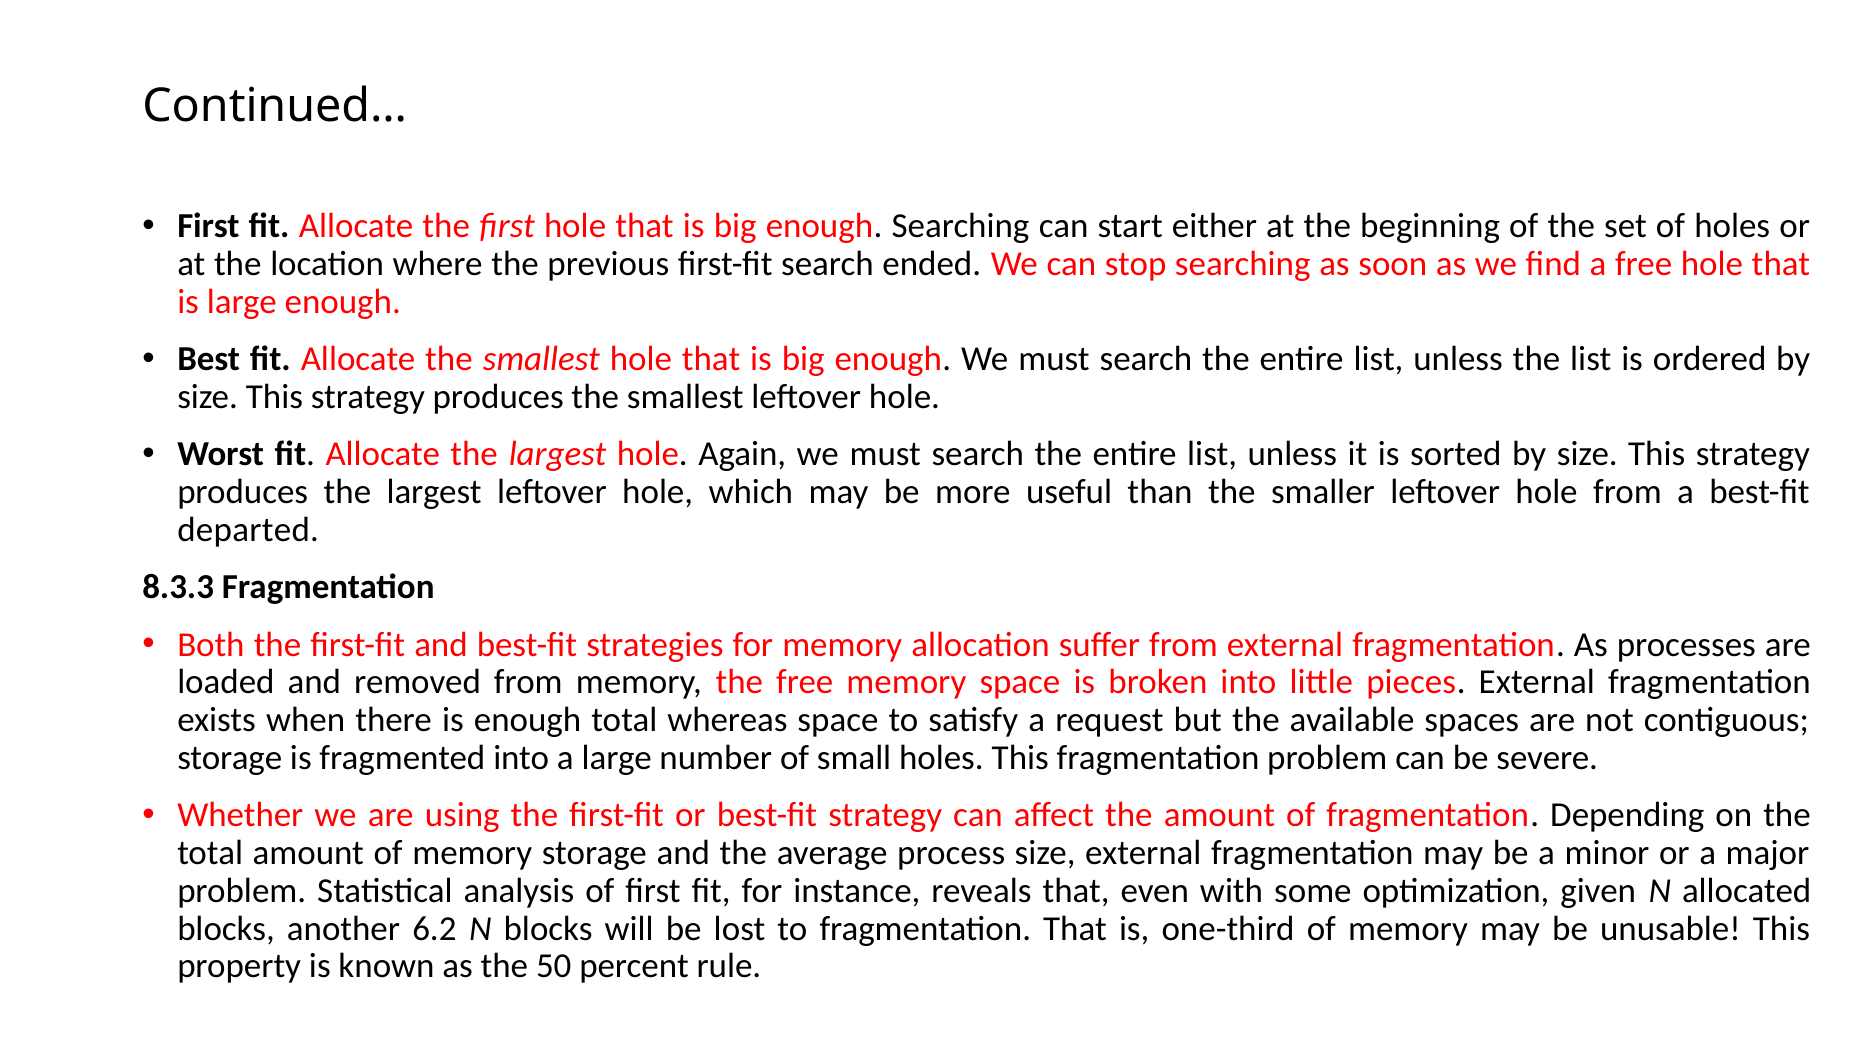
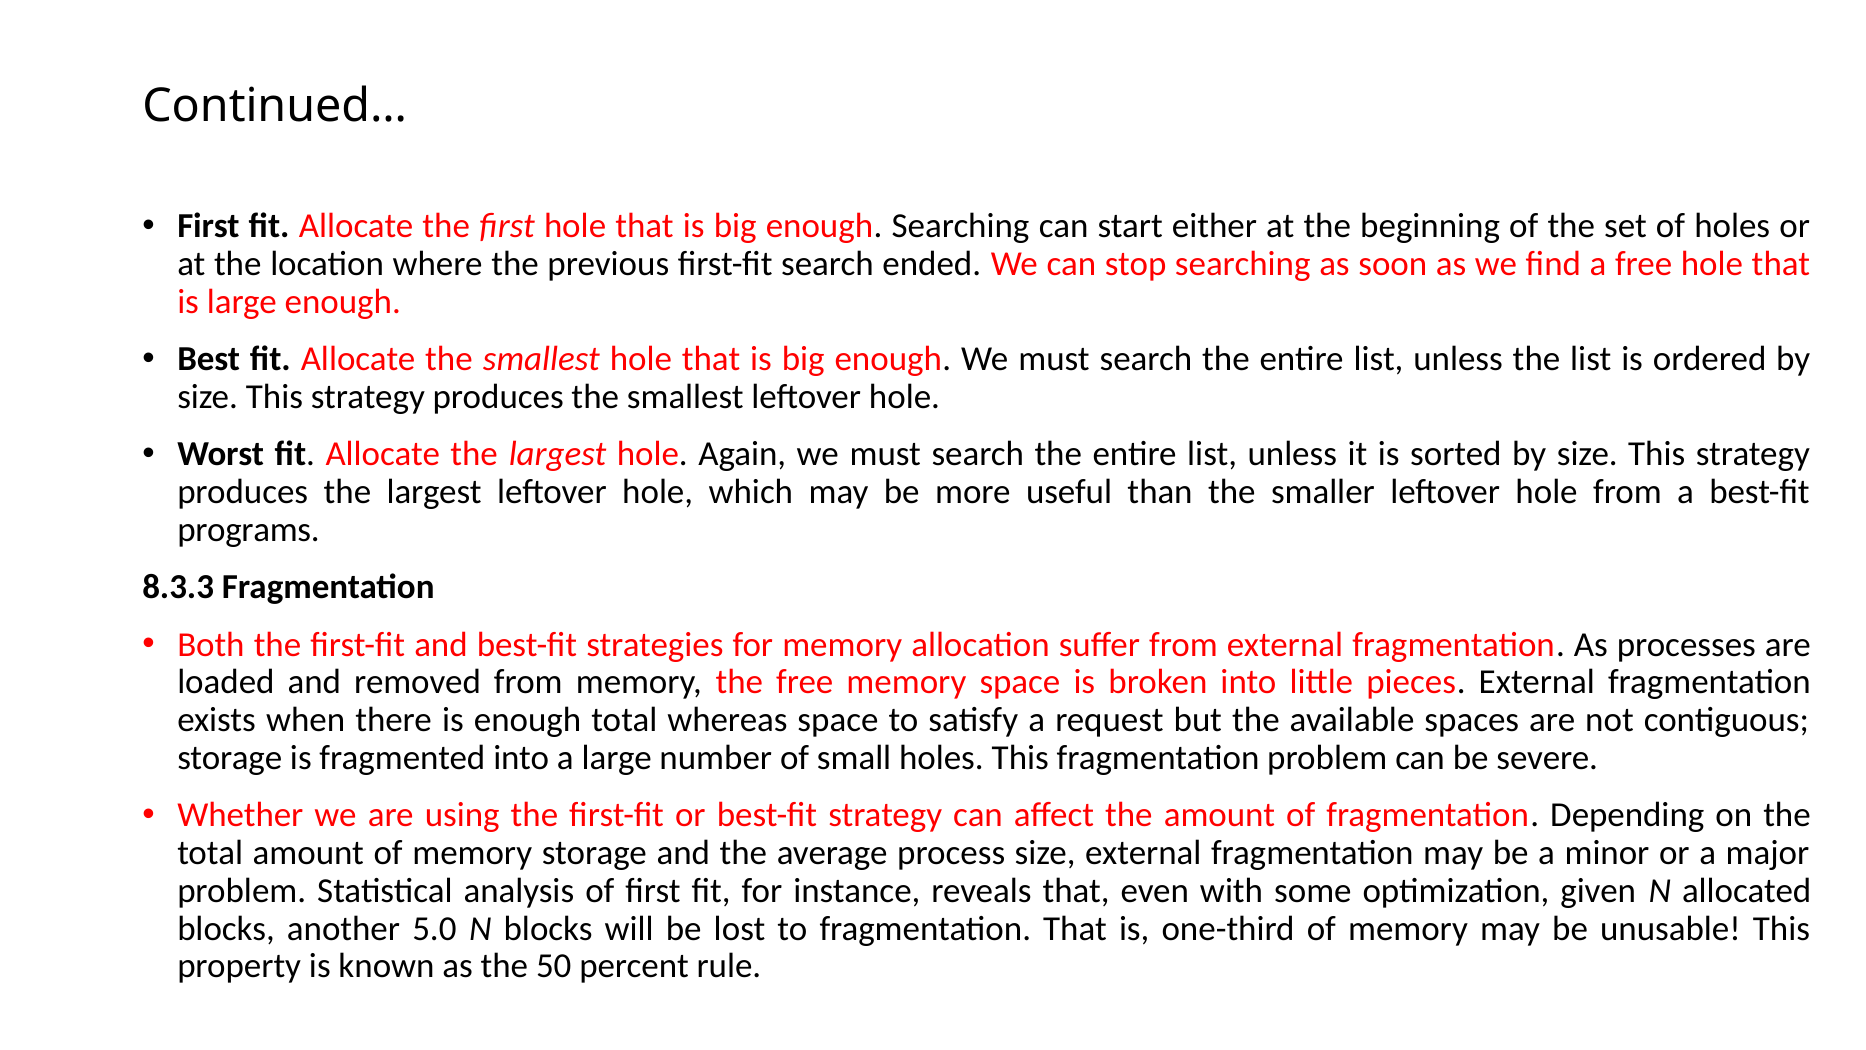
departed: departed -> programs
6.2: 6.2 -> 5.0
